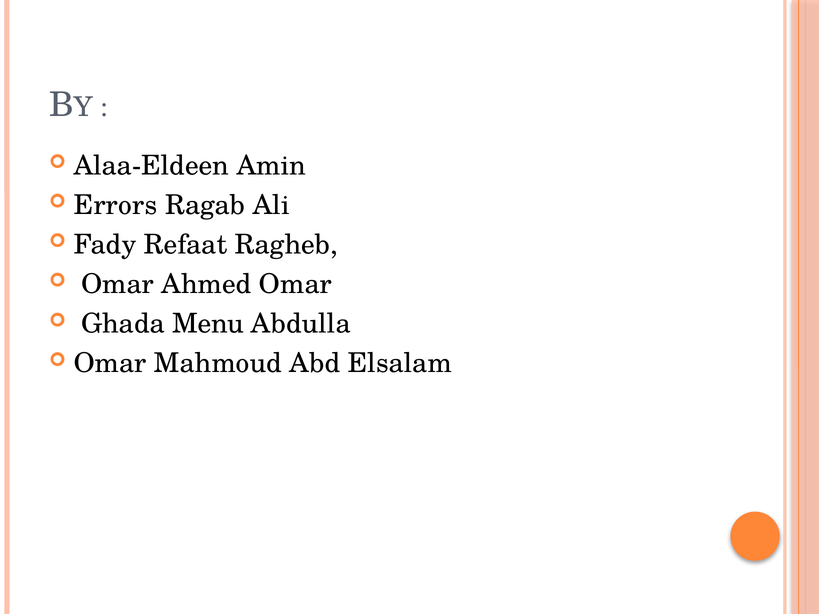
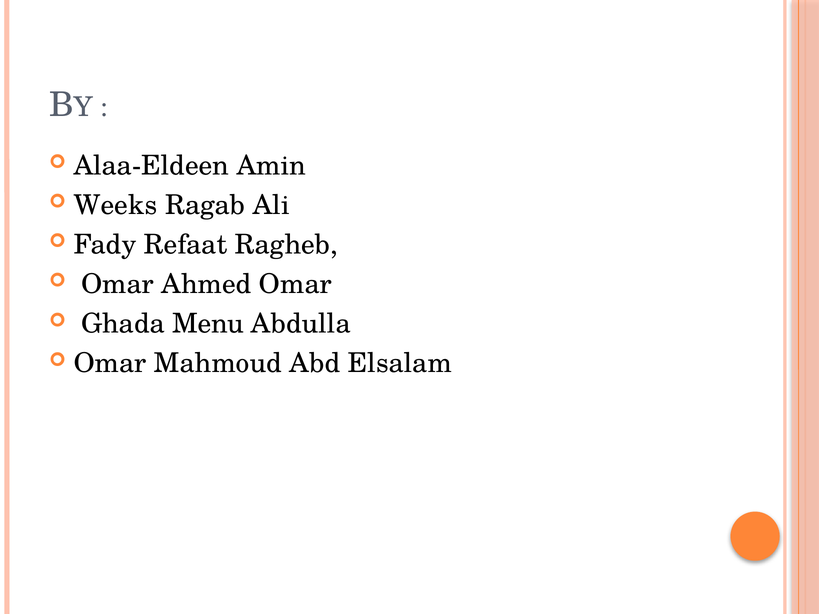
Errors: Errors -> Weeks
